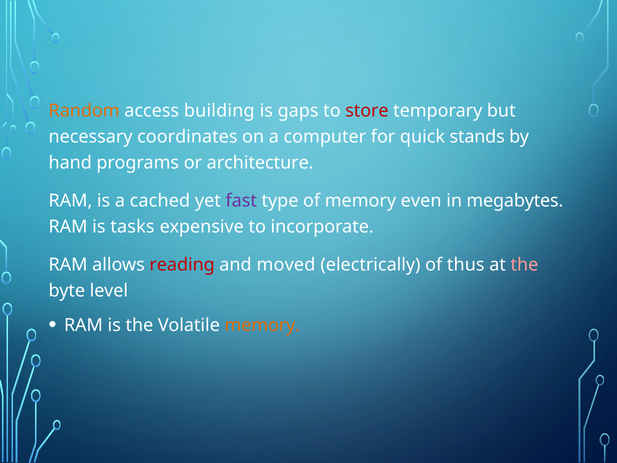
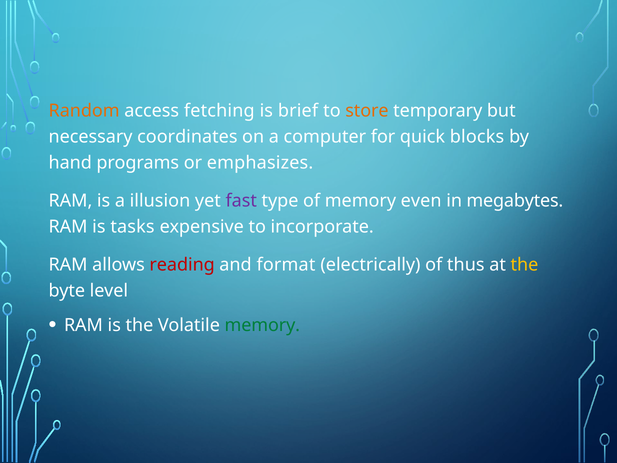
building: building -> fetching
gaps: gaps -> brief
store colour: red -> orange
stands: stands -> blocks
architecture: architecture -> emphasizes
cached: cached -> illusion
moved: moved -> format
the at (524, 265) colour: pink -> yellow
memory at (262, 325) colour: orange -> green
